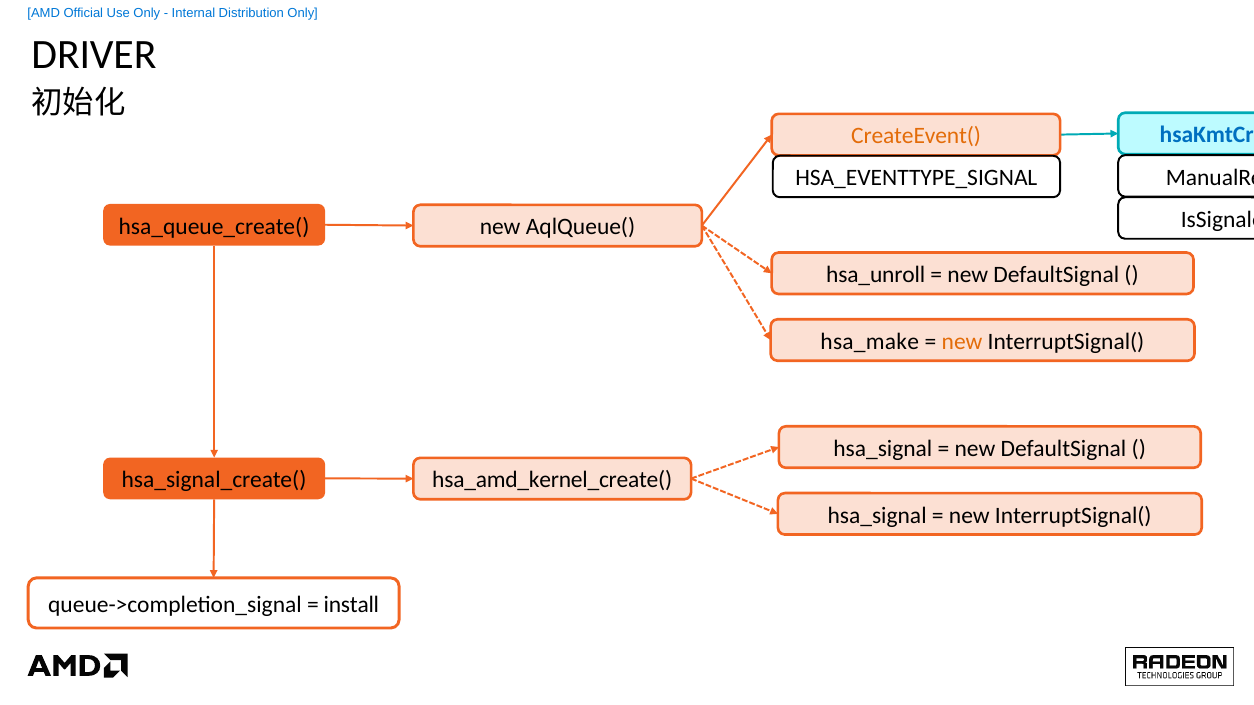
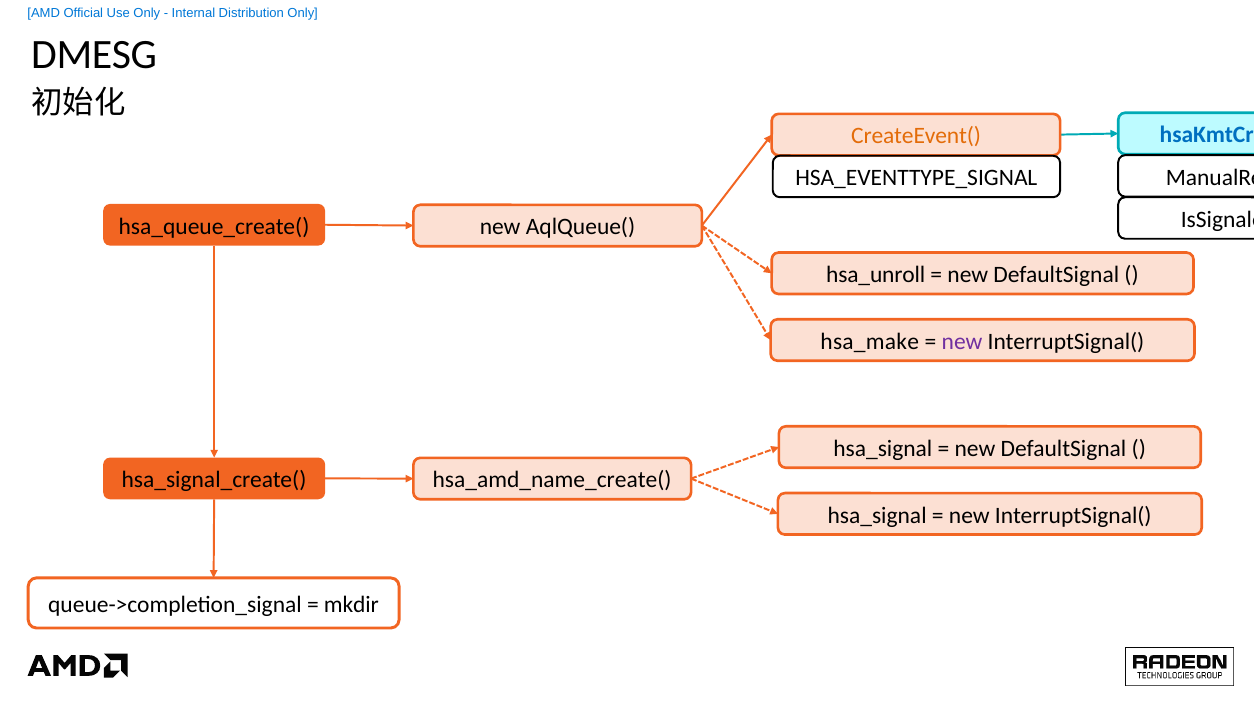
DRIVER: DRIVER -> DMESG
new at (962, 342) colour: orange -> purple
hsa_amd_kernel_create(: hsa_amd_kernel_create( -> hsa_amd_name_create(
install: install -> mkdir
